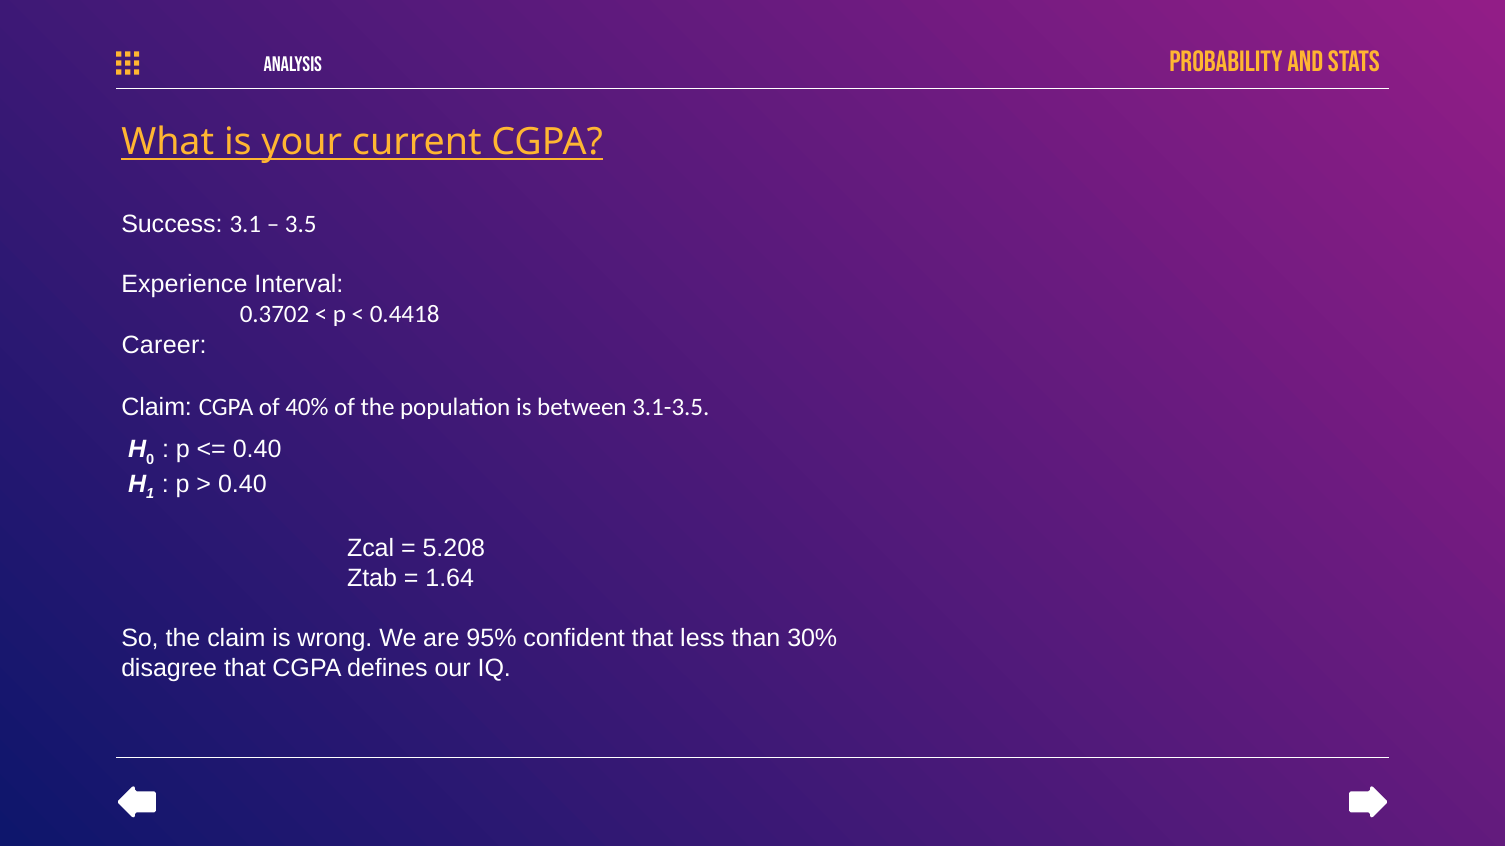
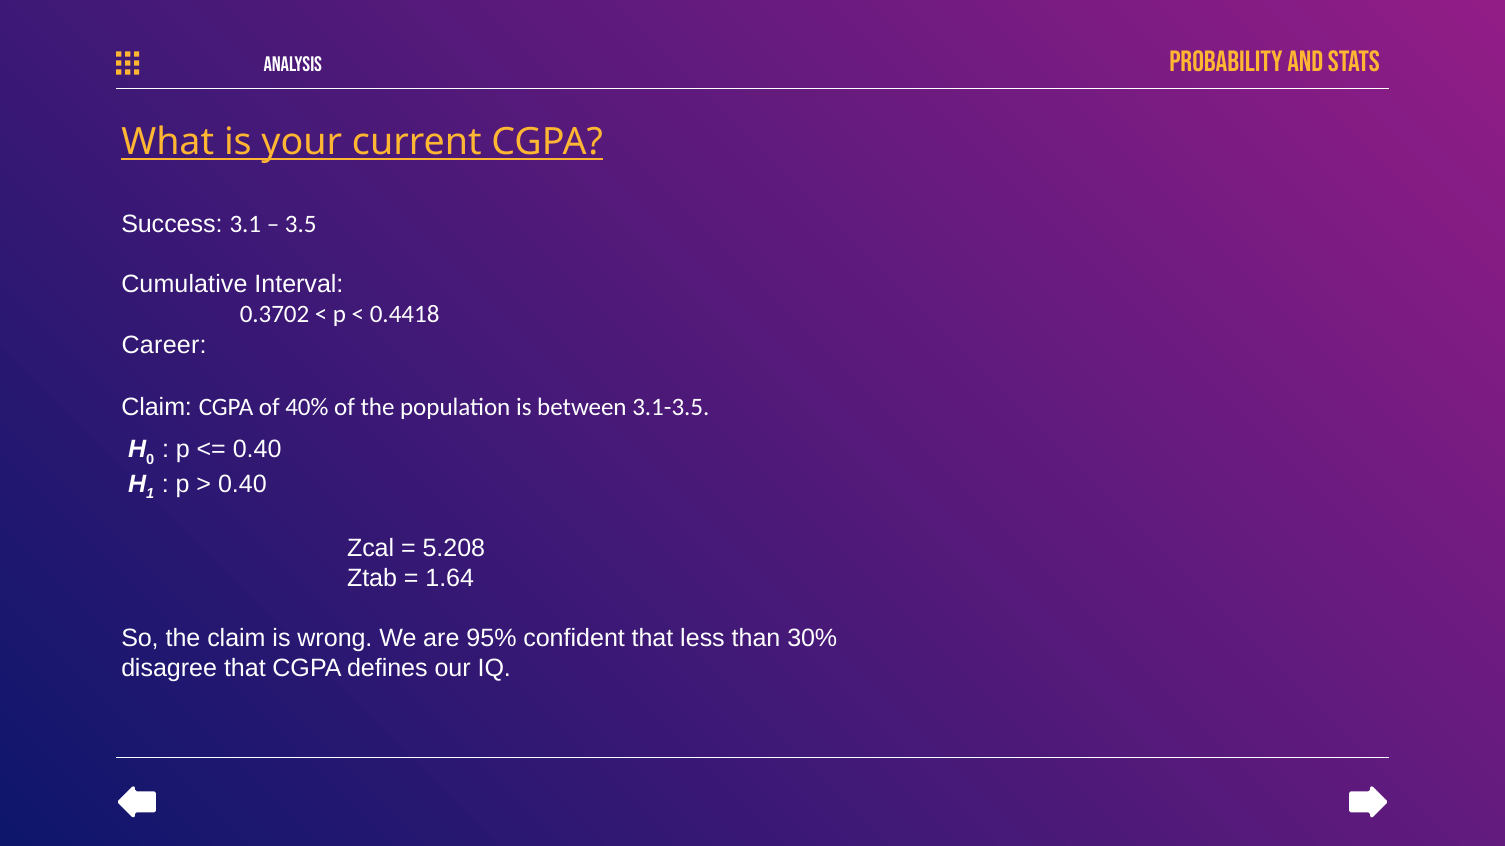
Experience: Experience -> Cumulative
